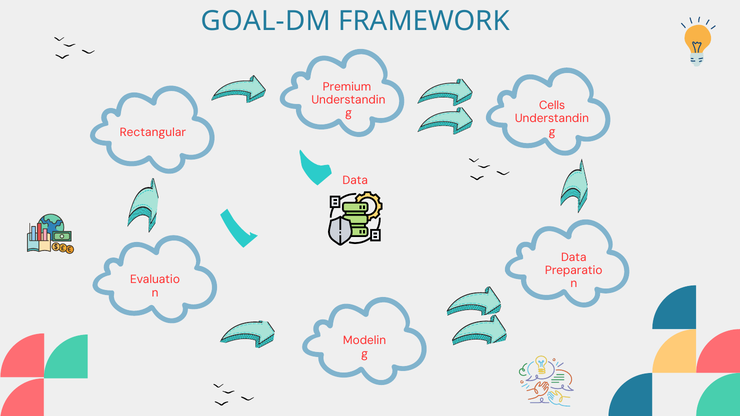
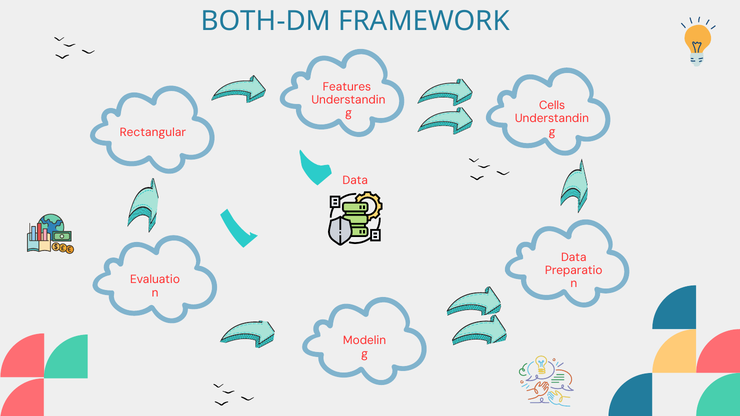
GOAL-DM: GOAL-DM -> BOTH-DM
Premium: Premium -> Features
